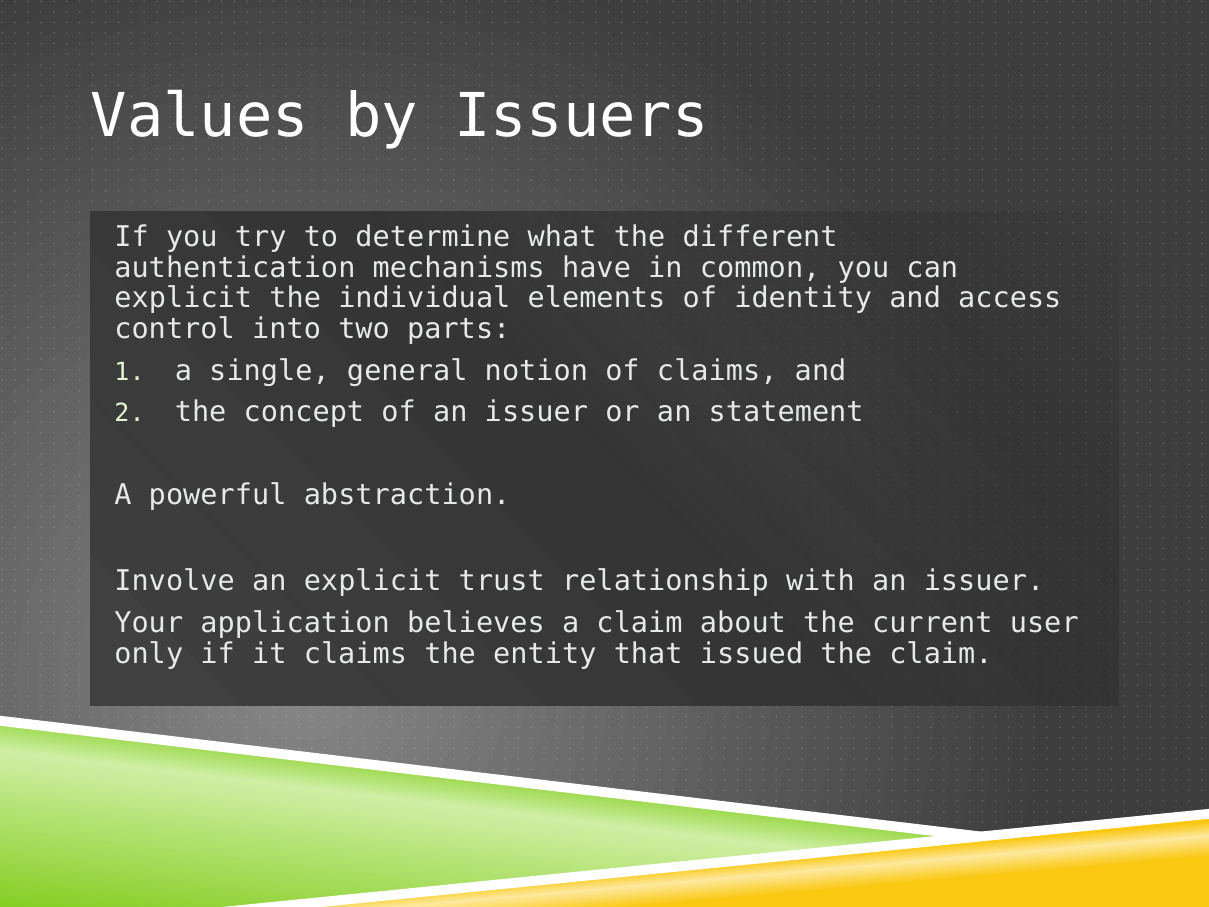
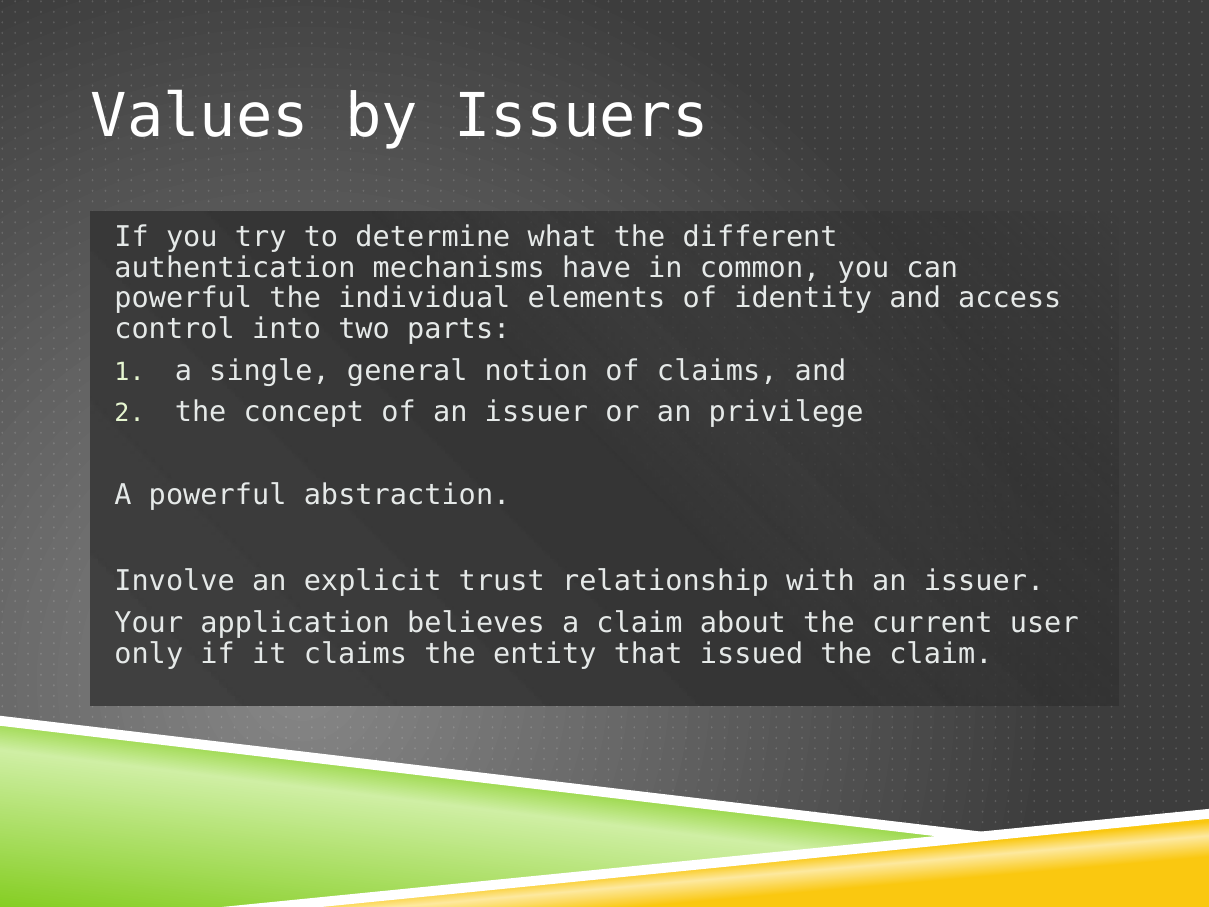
explicit at (183, 298): explicit -> powerful
statement: statement -> privilege
